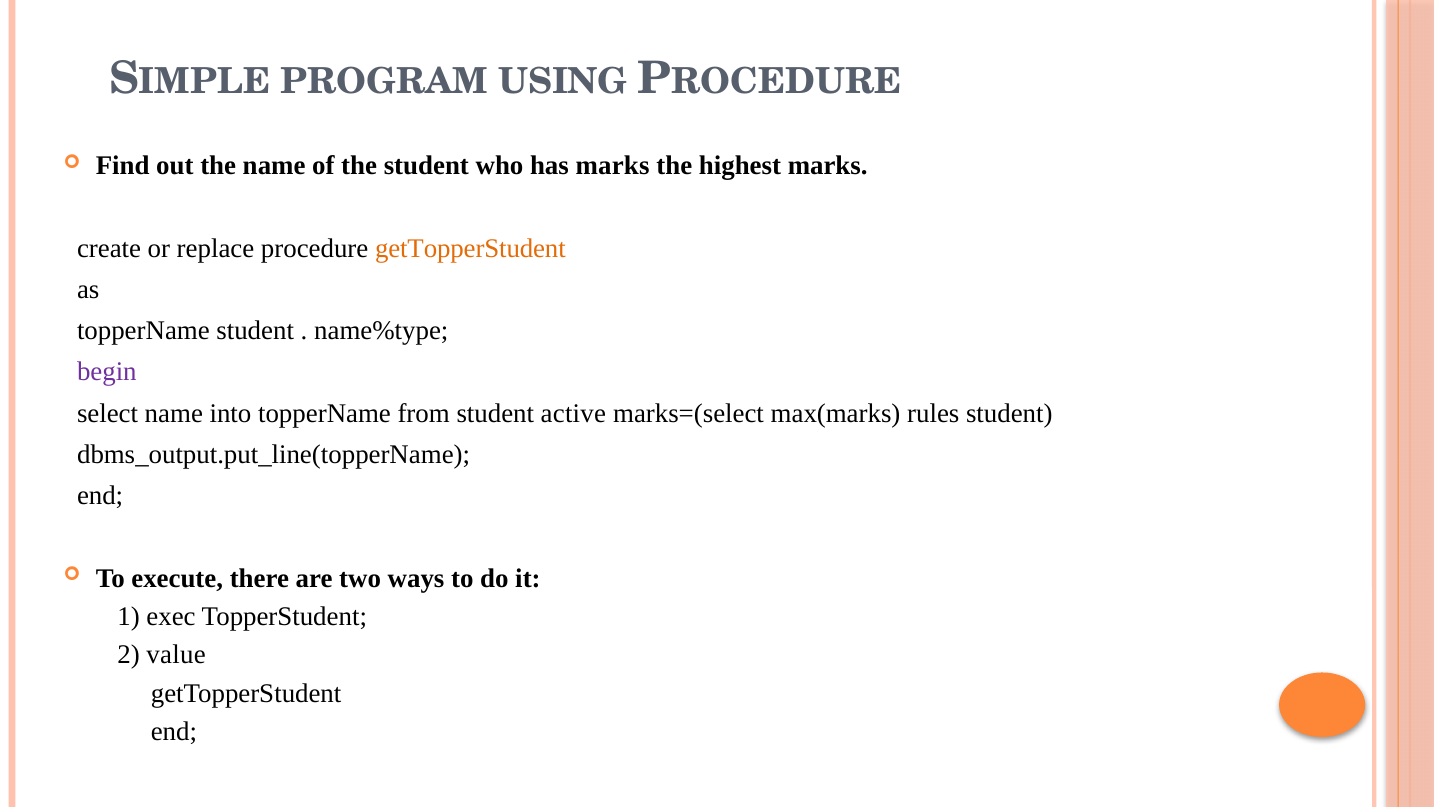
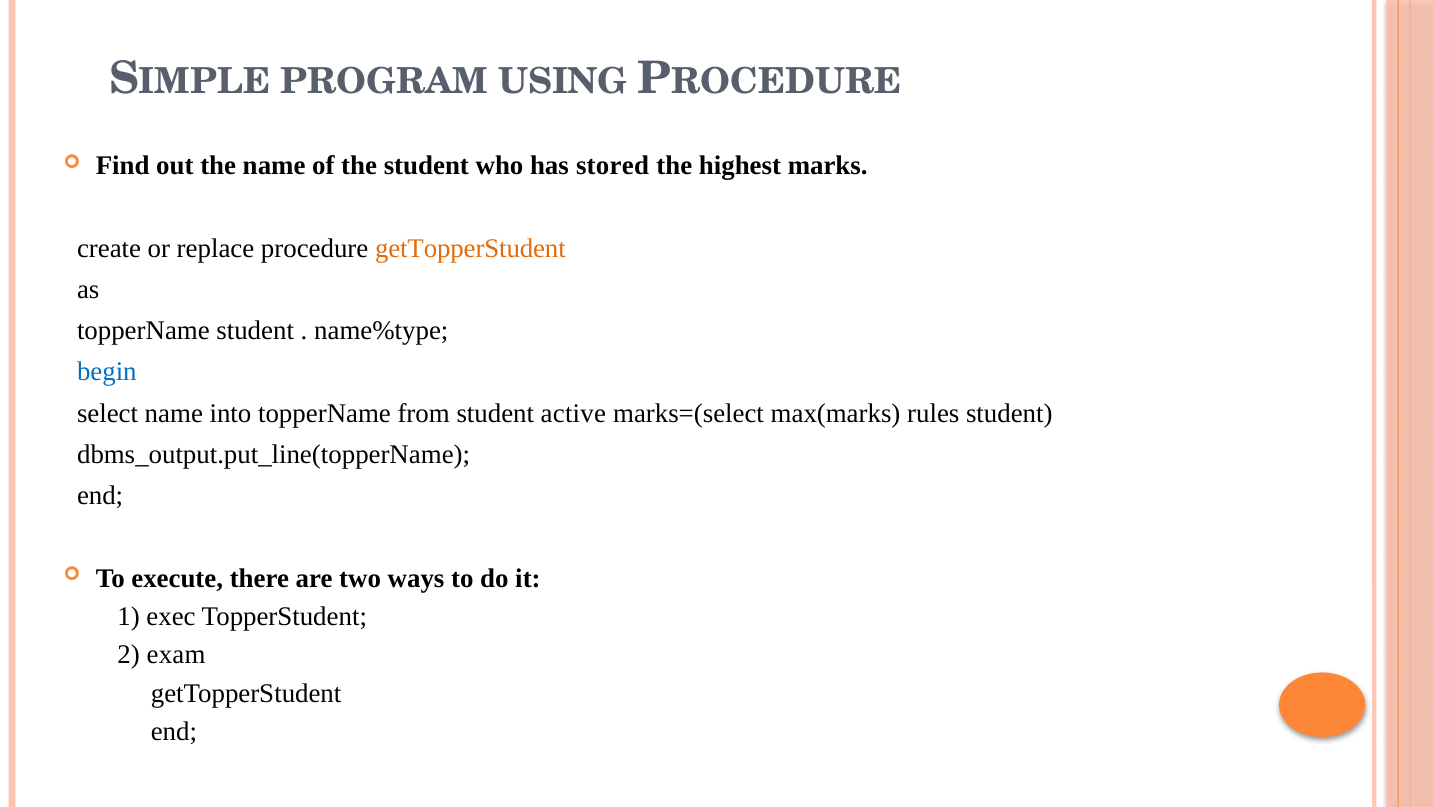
has marks: marks -> stored
begin colour: purple -> blue
value: value -> exam
